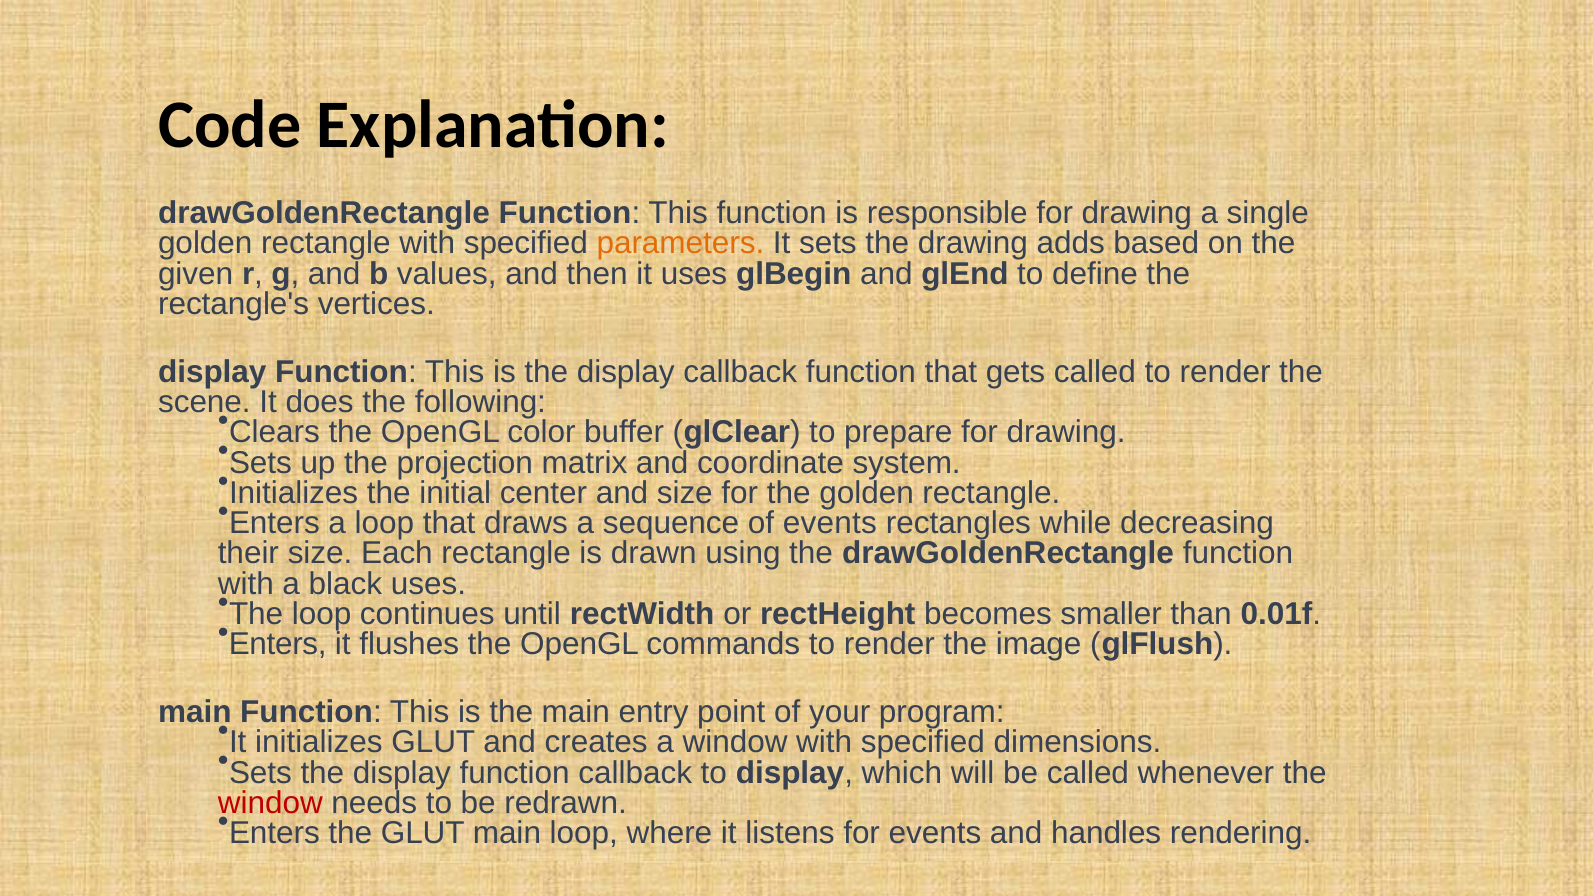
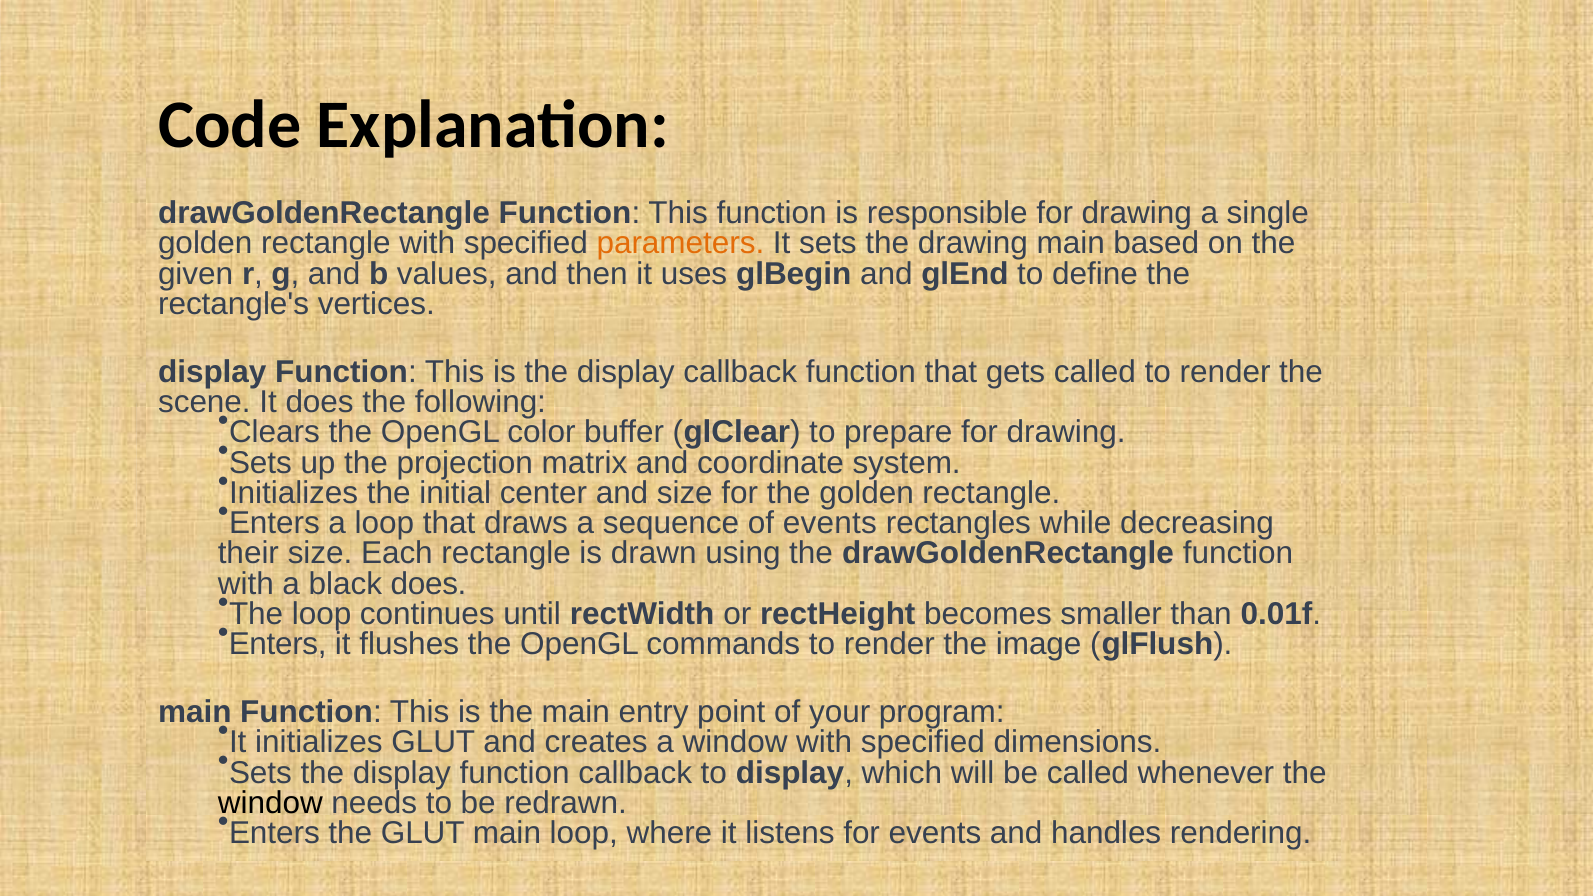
drawing adds: adds -> main
black uses: uses -> does
window at (270, 803) colour: red -> black
